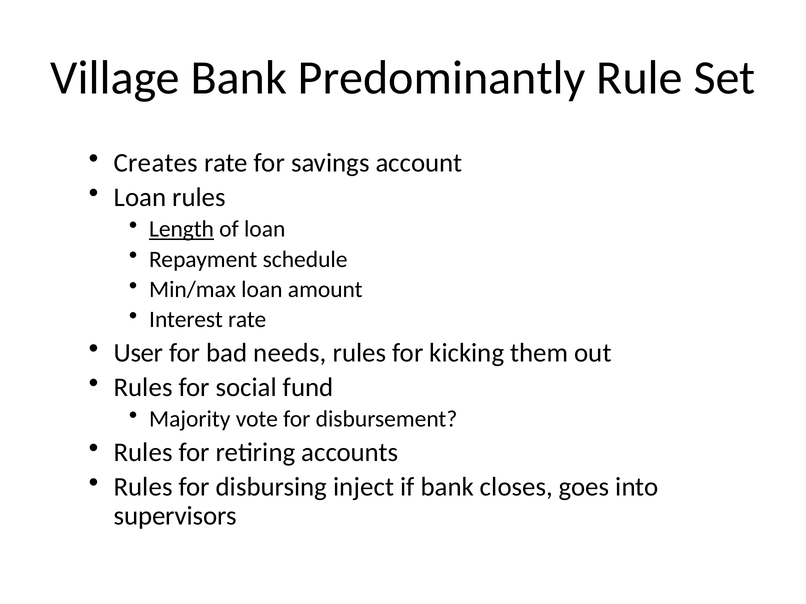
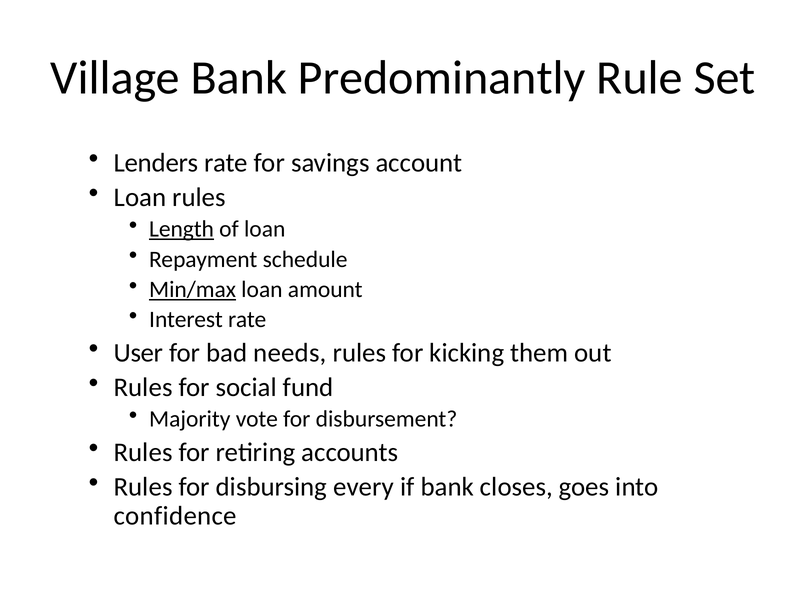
Creates: Creates -> Lenders
Min/max underline: none -> present
inject: inject -> every
supervisors: supervisors -> confidence
